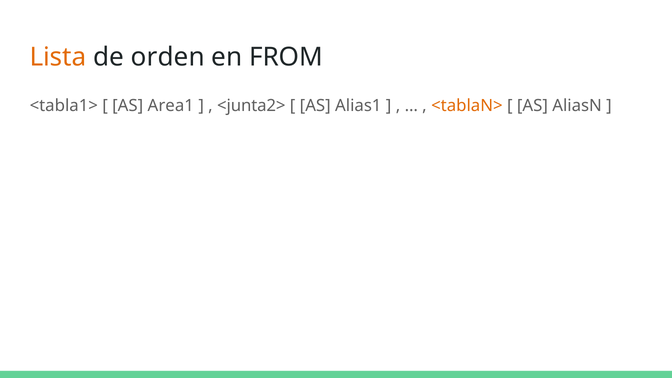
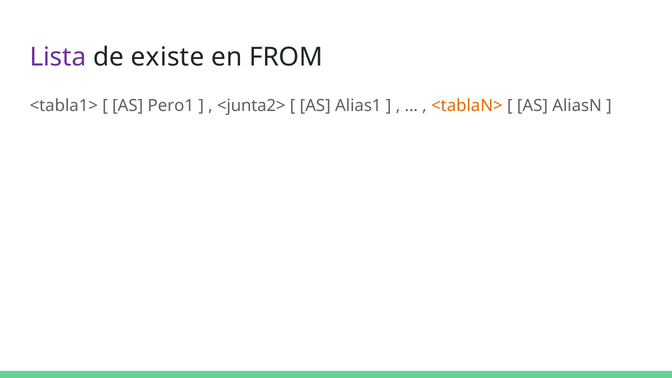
Lista colour: orange -> purple
orden: orden -> existe
Area1: Area1 -> Pero1
